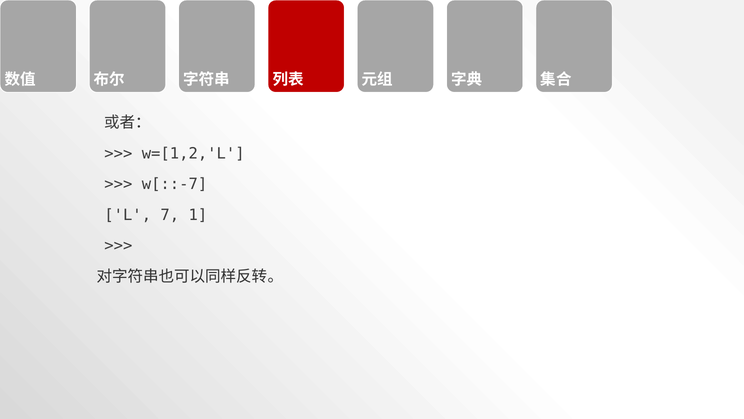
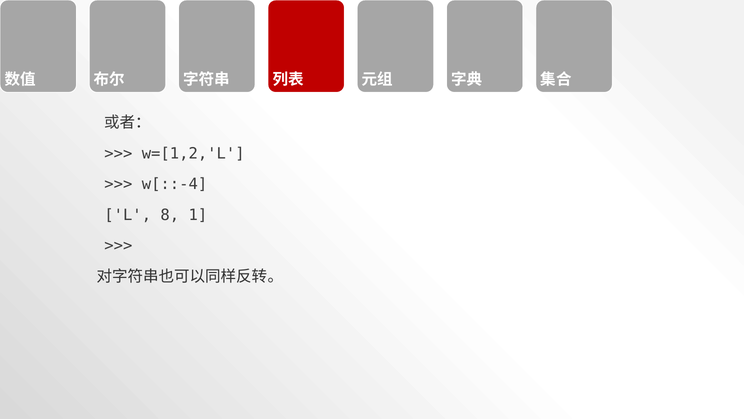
w[::-7: w[::-7 -> w[::-4
7: 7 -> 8
